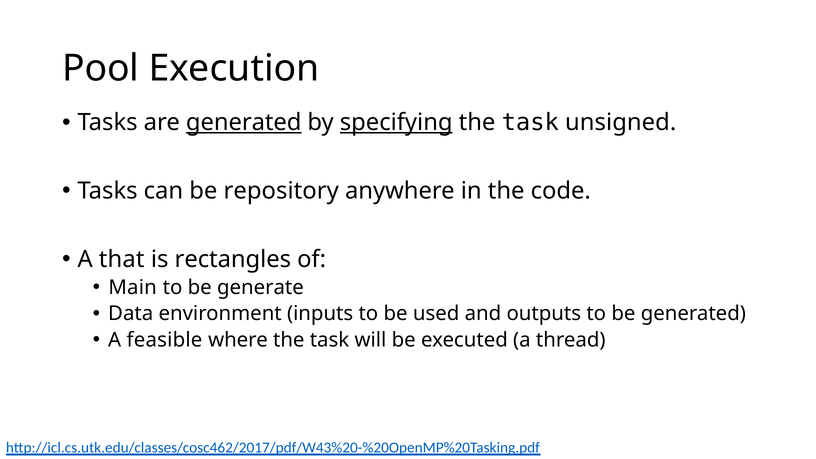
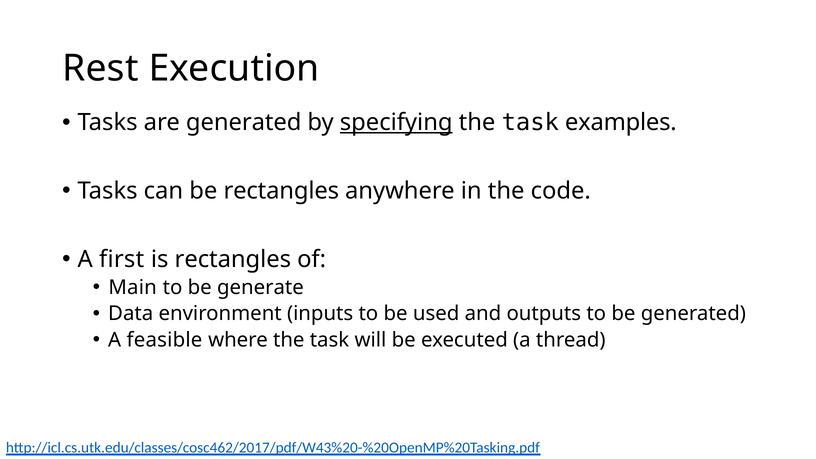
Pool: Pool -> Rest
generated at (244, 123) underline: present -> none
unsigned: unsigned -> examples
be repository: repository -> rectangles
that: that -> first
